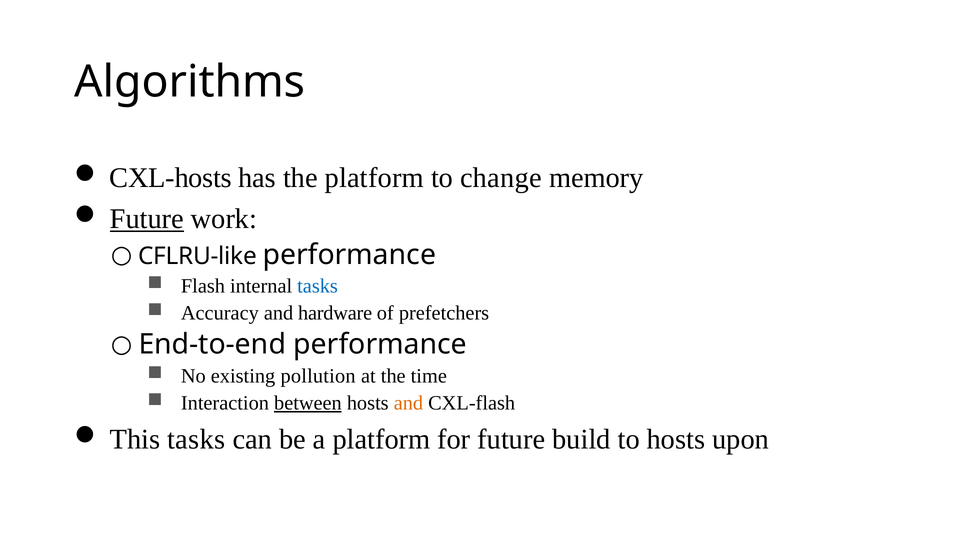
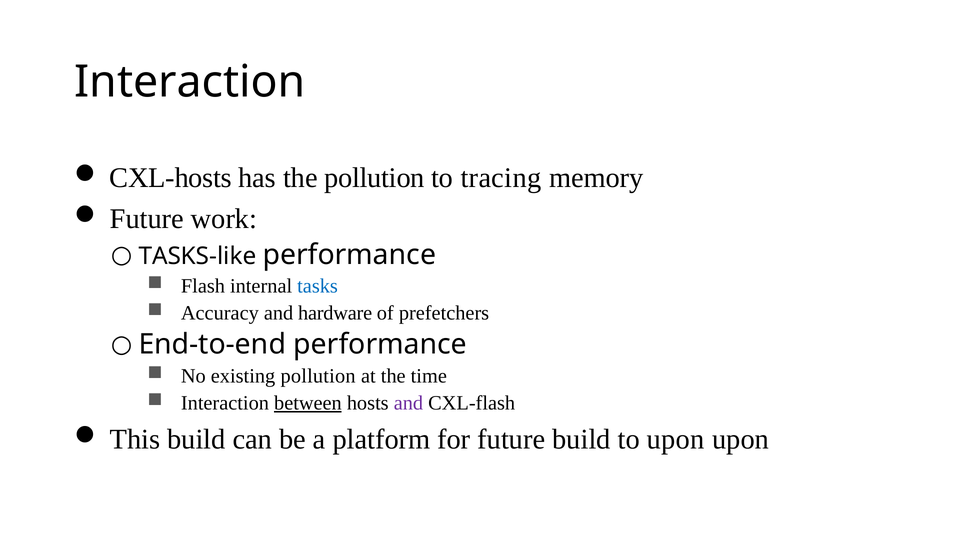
Algorithms at (190, 82): Algorithms -> Interaction
the platform: platform -> pollution
change: change -> tracing
Future at (147, 219) underline: present -> none
CFLRU-like: CFLRU-like -> TASKS-like
and at (408, 403) colour: orange -> purple
This tasks: tasks -> build
to hosts: hosts -> upon
